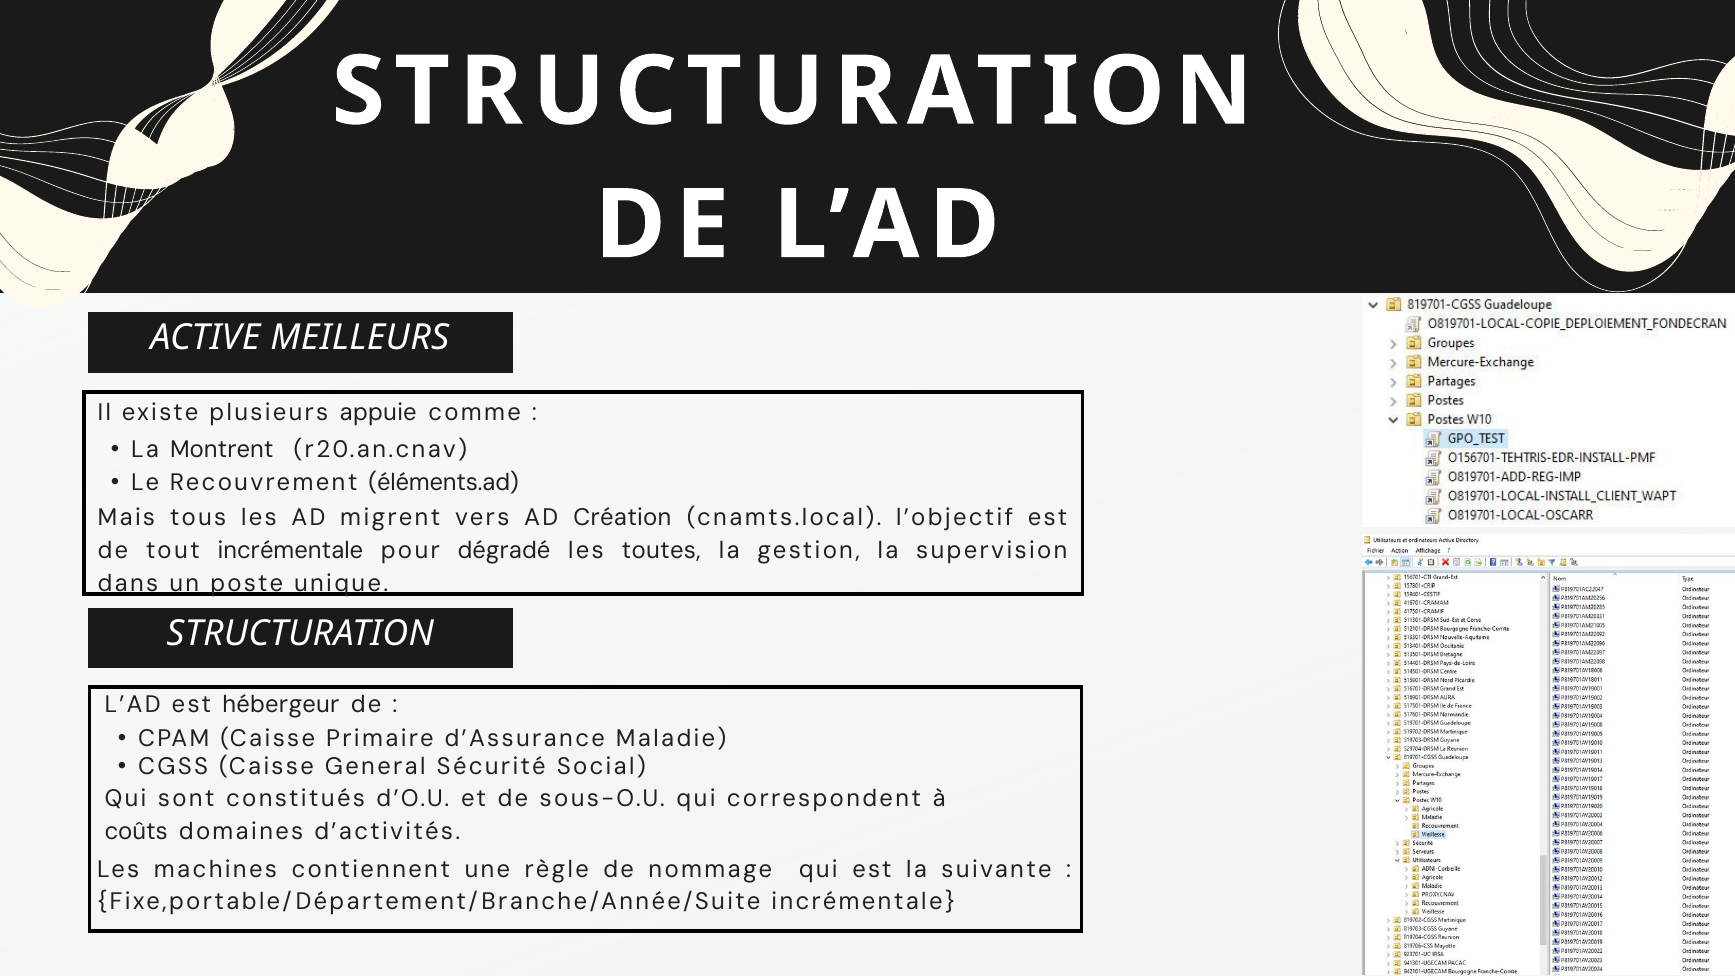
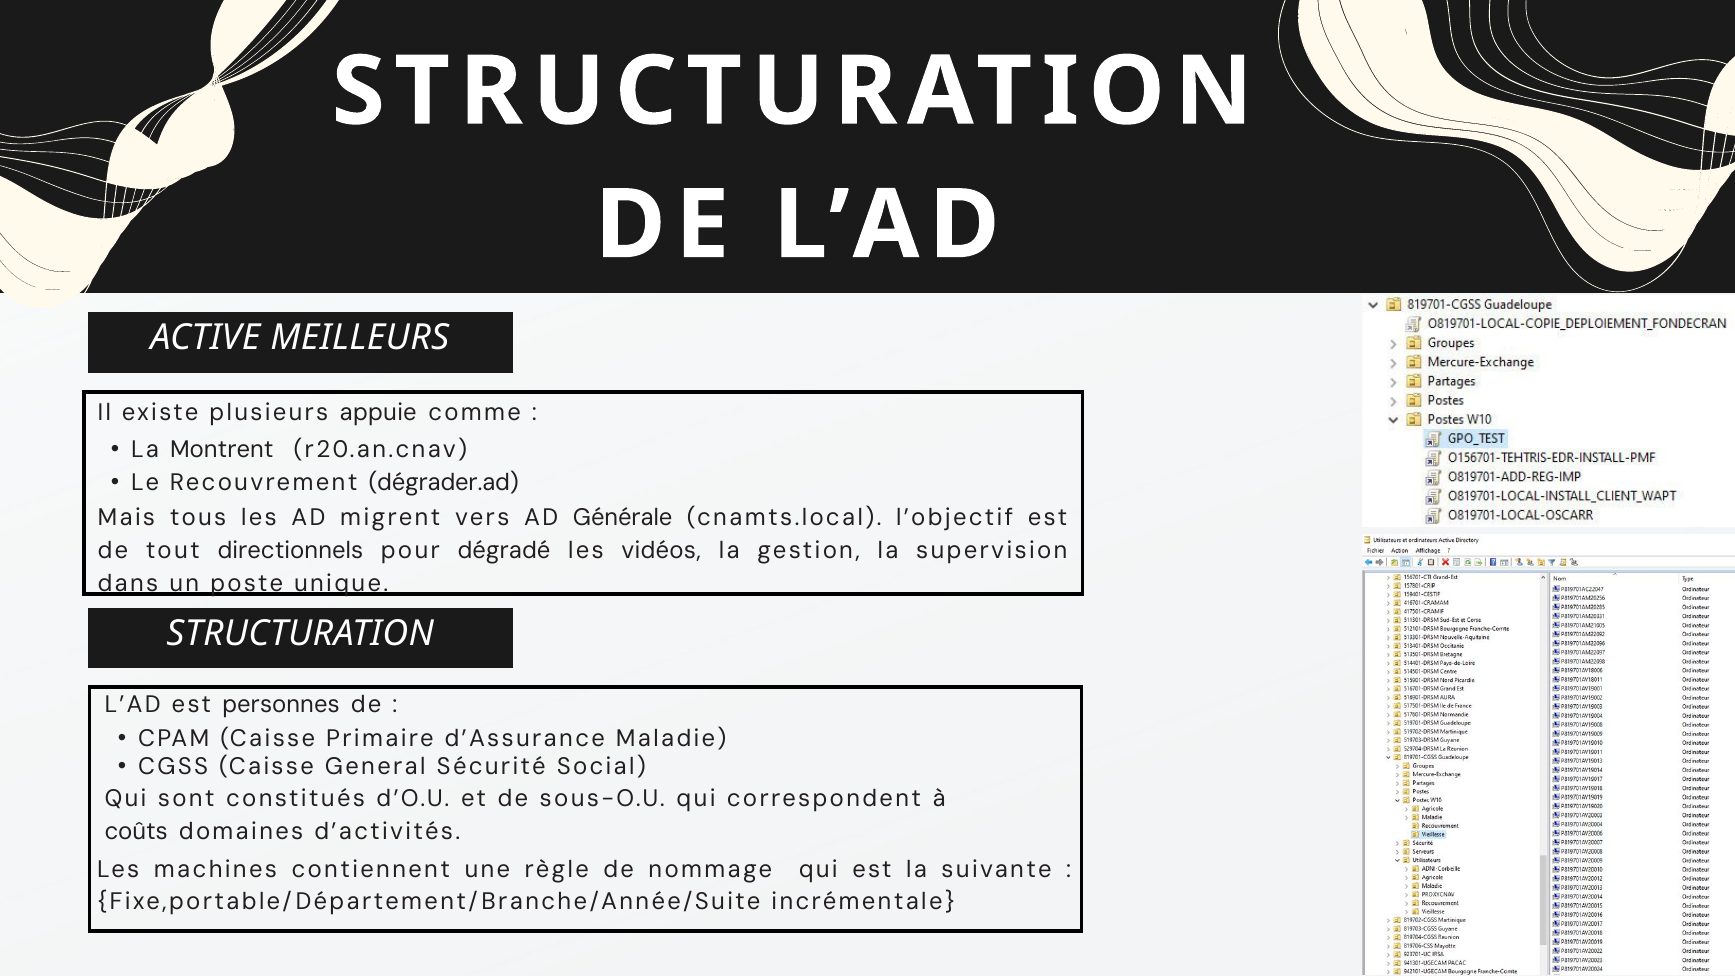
éléments.ad: éléments.ad -> dégrader.ad
Création: Création -> Générale
tout incrémentale: incrémentale -> directionnels
toutes: toutes -> vidéos
hébergeur: hébergeur -> personnes
